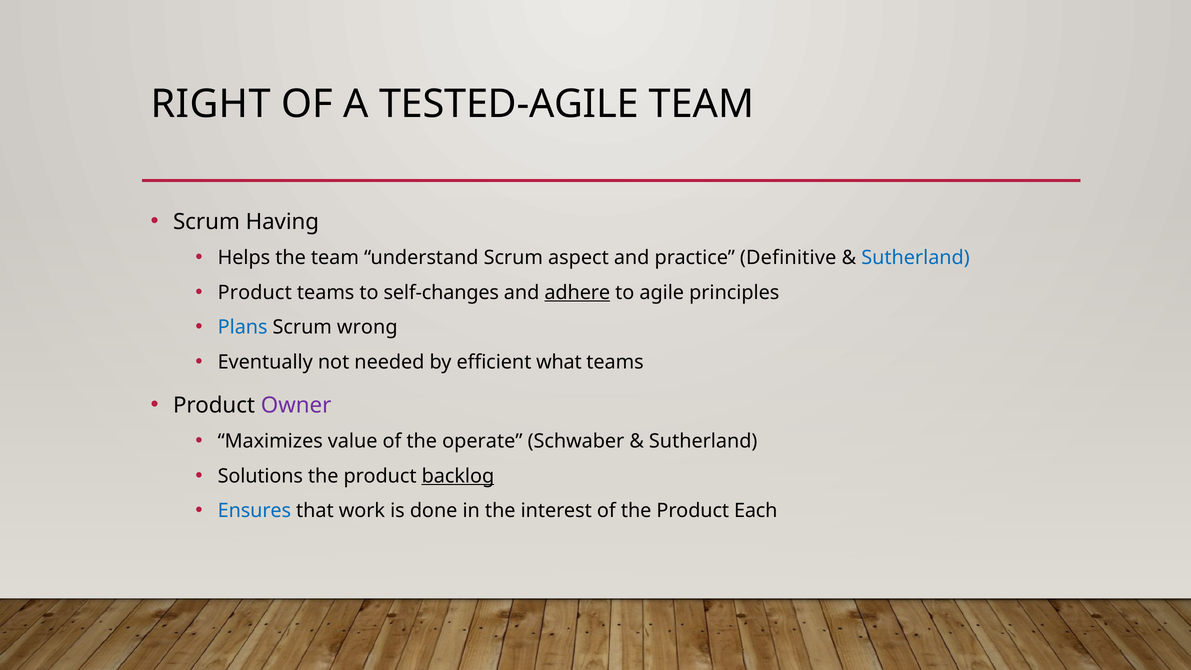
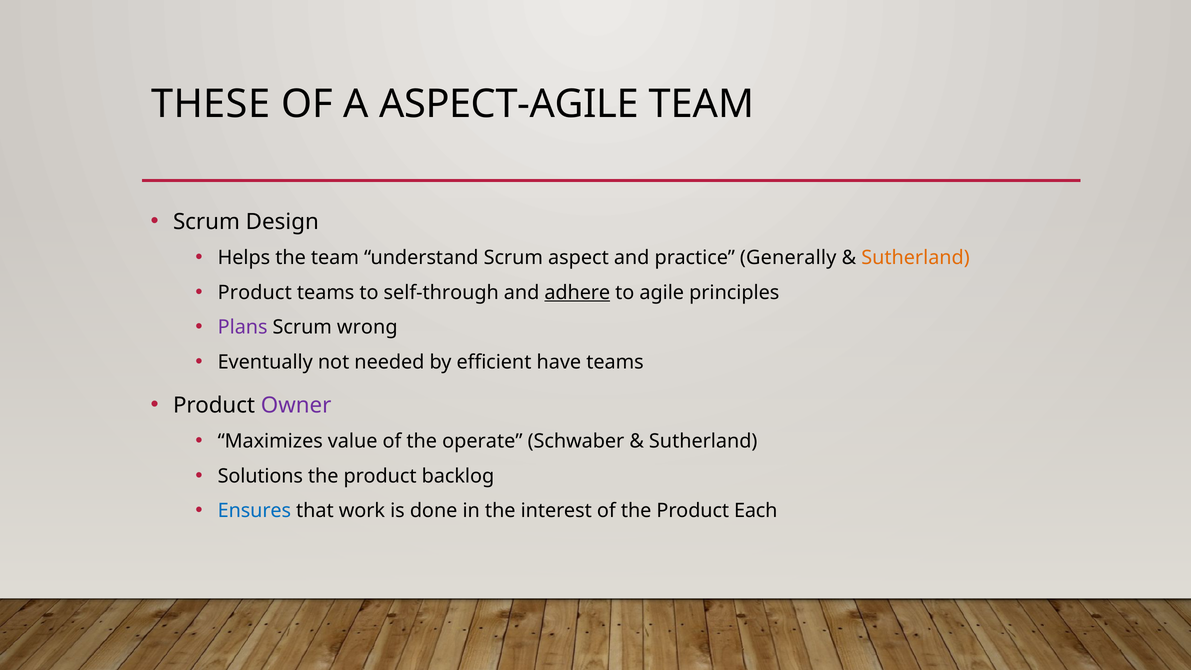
RIGHT: RIGHT -> THESE
TESTED-AGILE: TESTED-AGILE -> ASPECT-AGILE
Having: Having -> Design
Definitive: Definitive -> Generally
Sutherland at (916, 258) colour: blue -> orange
self-changes: self-changes -> self-through
Plans colour: blue -> purple
what: what -> have
backlog underline: present -> none
